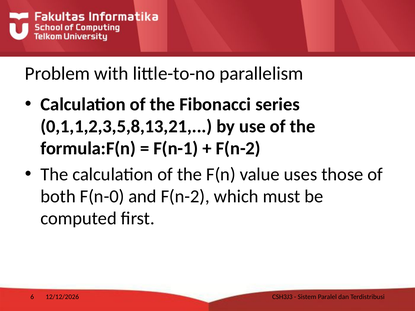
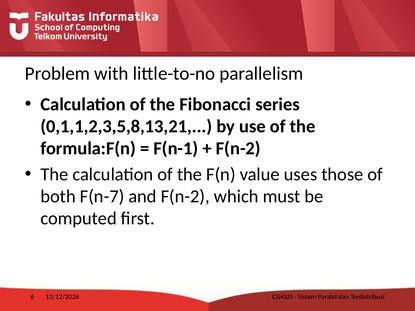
F(n-0: F(n-0 -> F(n-7
